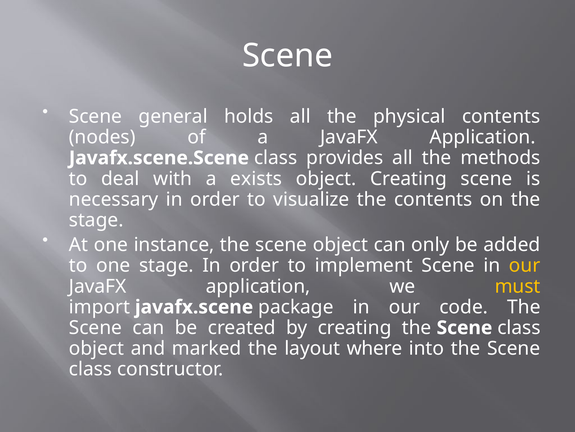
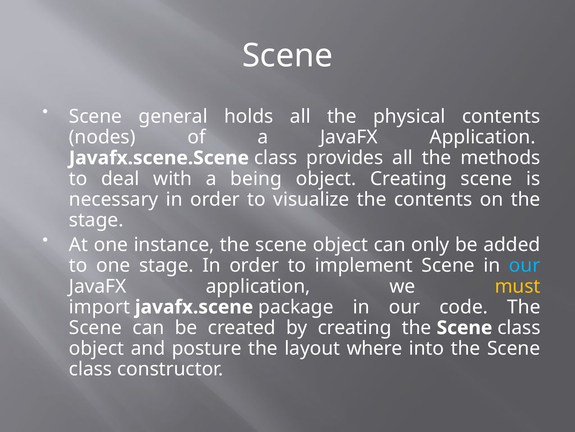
exists: exists -> being
our at (525, 265) colour: yellow -> light blue
marked: marked -> posture
